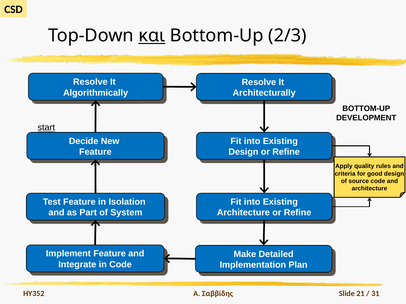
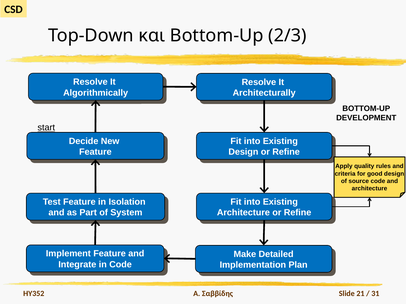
και underline: present -> none
